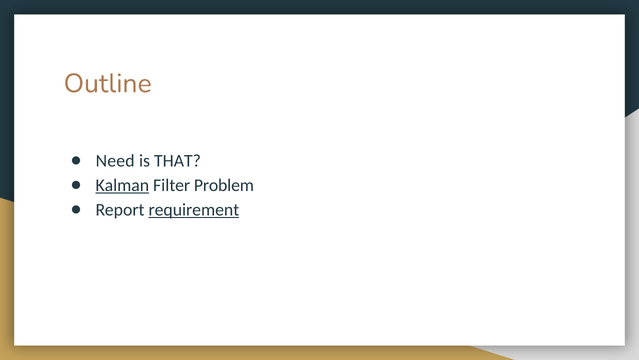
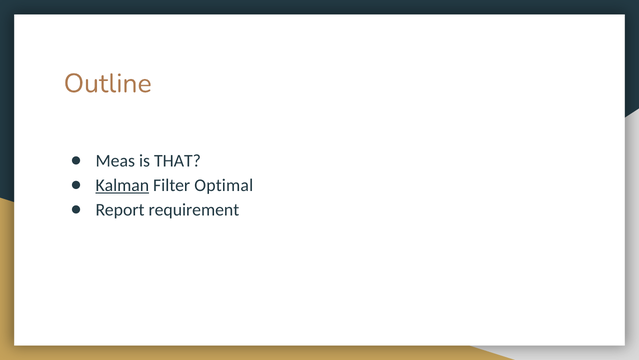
Need: Need -> Meas
Problem: Problem -> Optimal
requirement underline: present -> none
